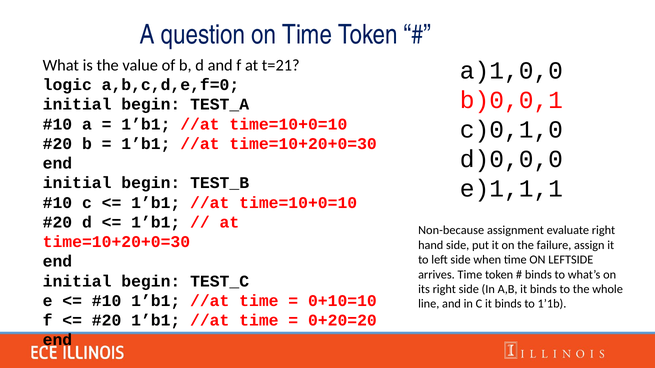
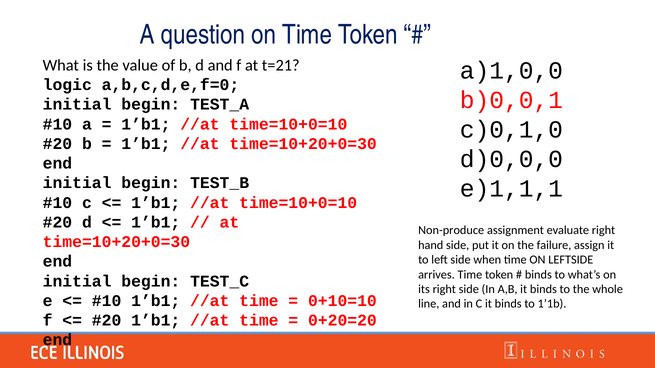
Non-because: Non-because -> Non-produce
